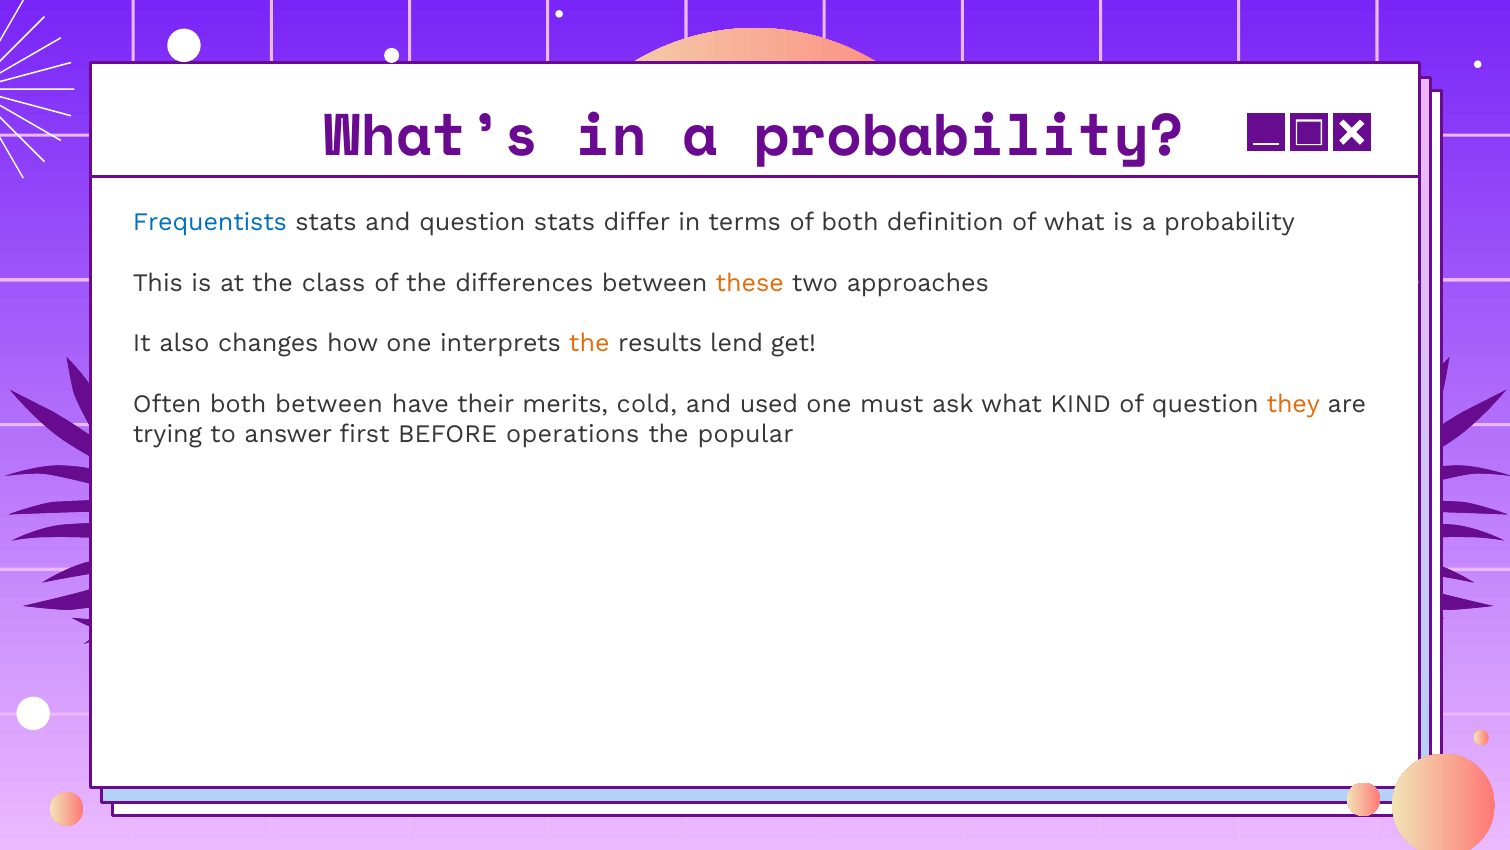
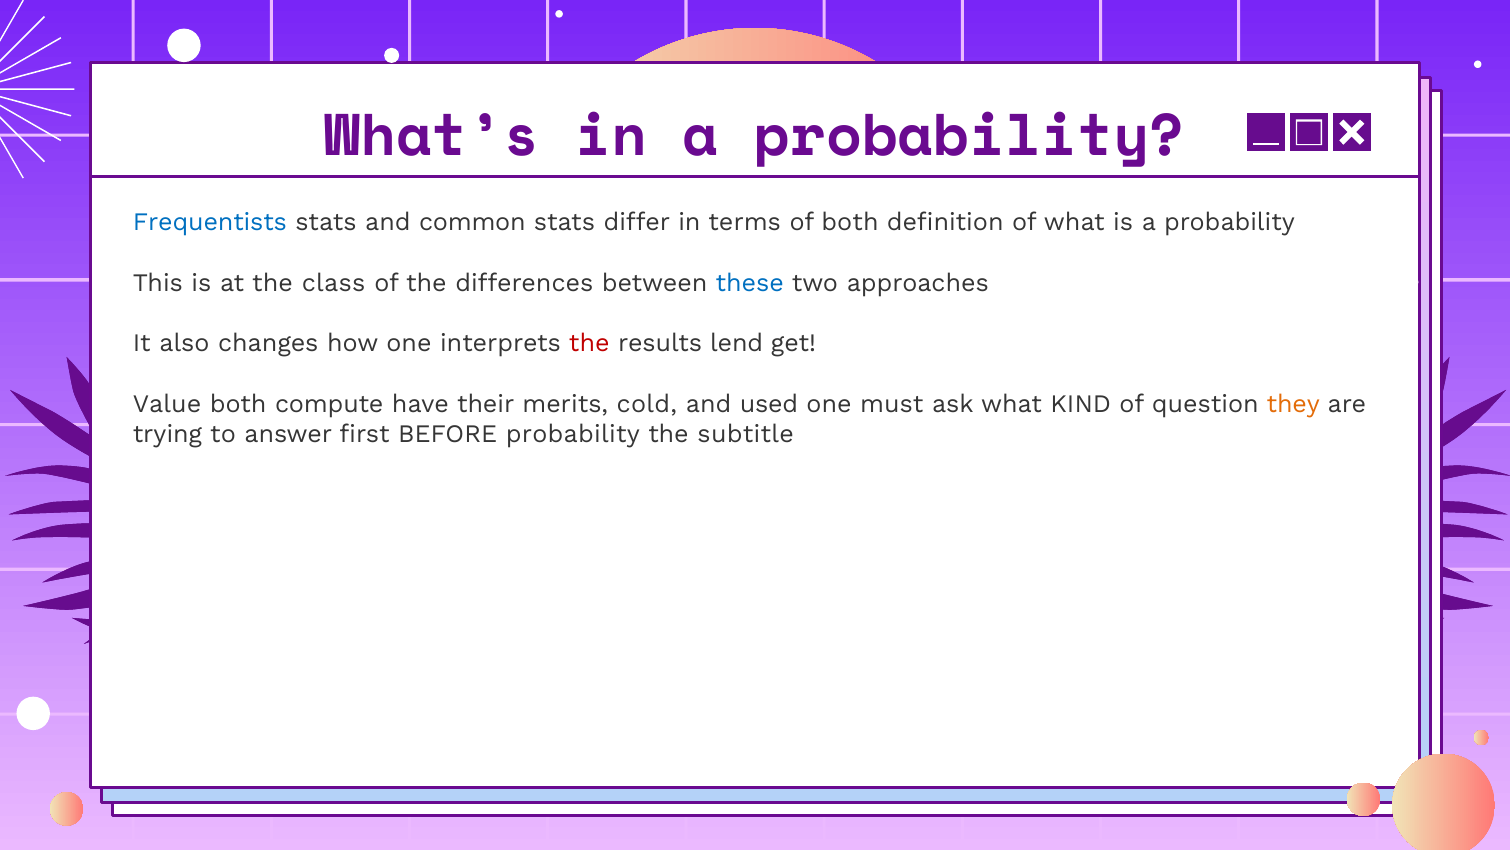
and question: question -> common
these colour: orange -> blue
the at (589, 343) colour: orange -> red
Often: Often -> Value
both between: between -> compute
BEFORE operations: operations -> probability
popular: popular -> subtitle
